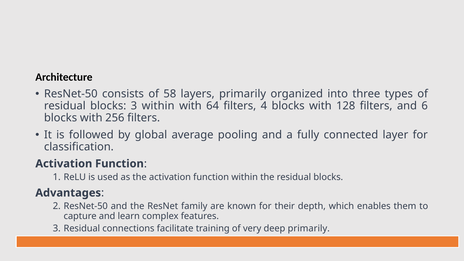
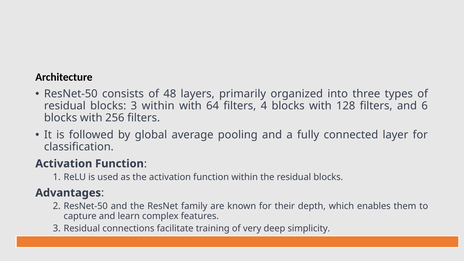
58: 58 -> 48
deep primarily: primarily -> simplicity
